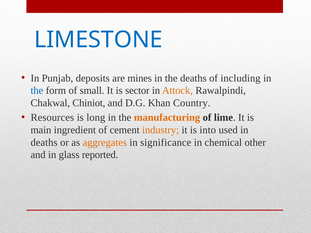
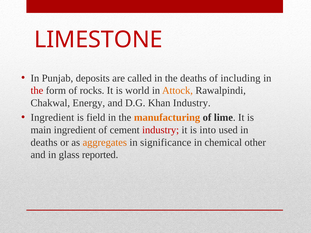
LIMESTONE colour: blue -> red
mines: mines -> called
the at (37, 91) colour: blue -> red
small: small -> rocks
sector: sector -> world
Chiniot: Chiniot -> Energy
Khan Country: Country -> Industry
Resources at (52, 118): Resources -> Ingredient
long: long -> field
industry at (161, 130) colour: orange -> red
